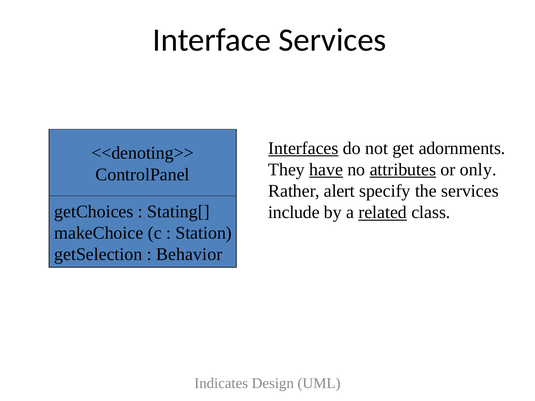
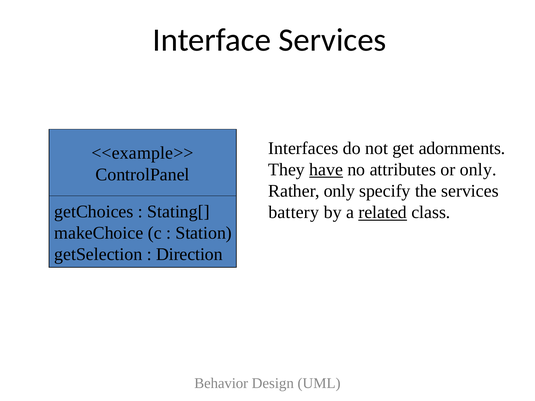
Interfaces underline: present -> none
<<denoting>>: <<denoting>> -> <<example>>
attributes underline: present -> none
Rather alert: alert -> only
include: include -> battery
Behavior: Behavior -> Direction
Indicates: Indicates -> Behavior
